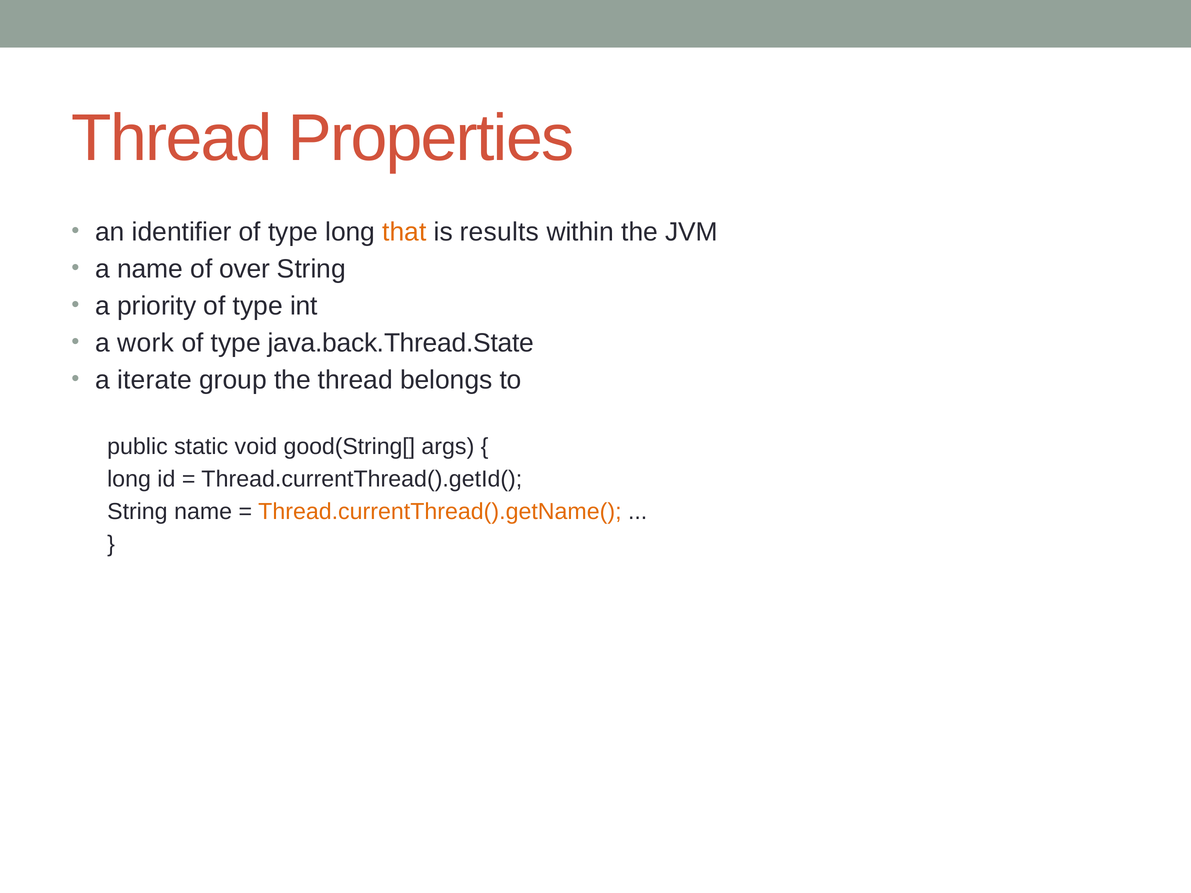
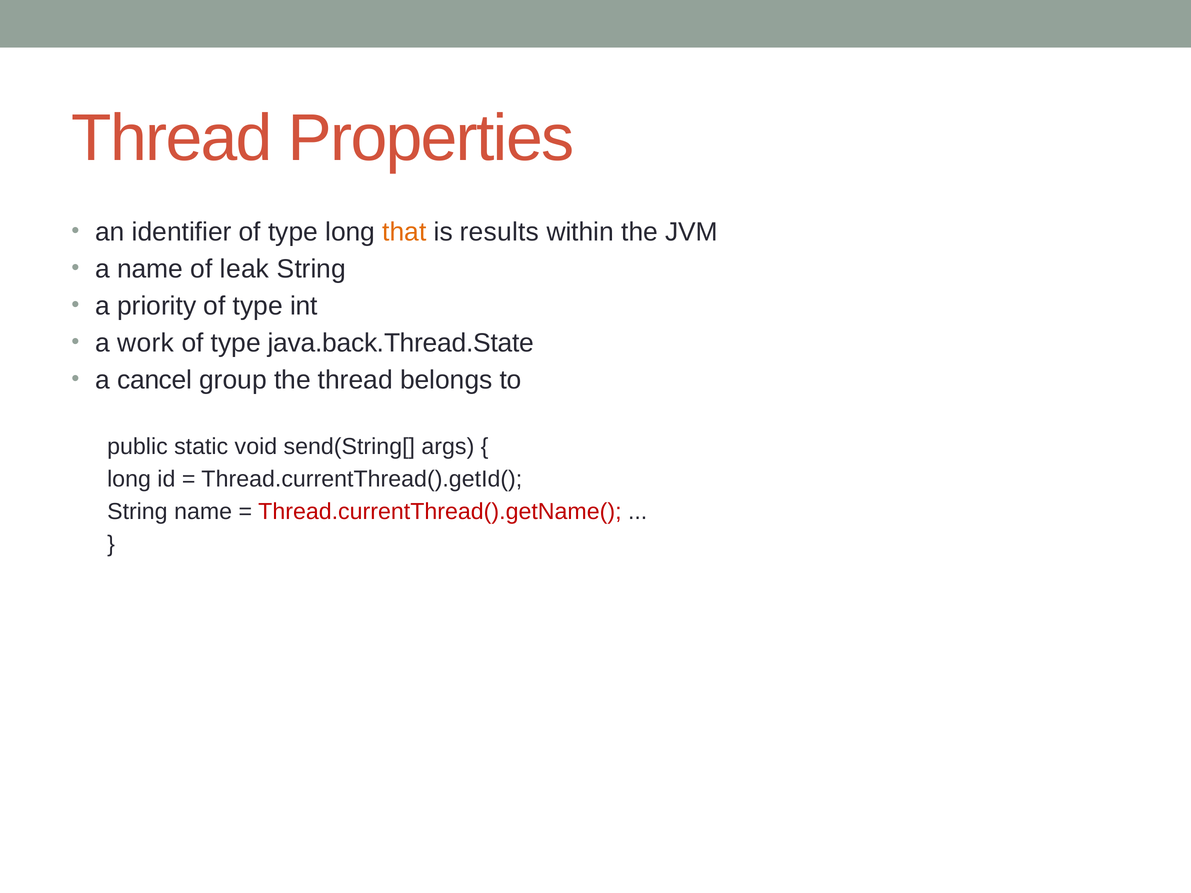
over: over -> leak
iterate: iterate -> cancel
good(String[: good(String[ -> send(String[
Thread.currentThread().getName( colour: orange -> red
